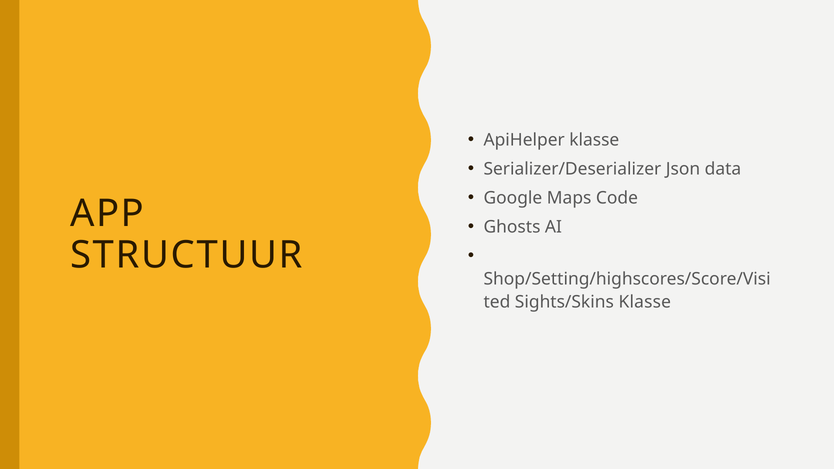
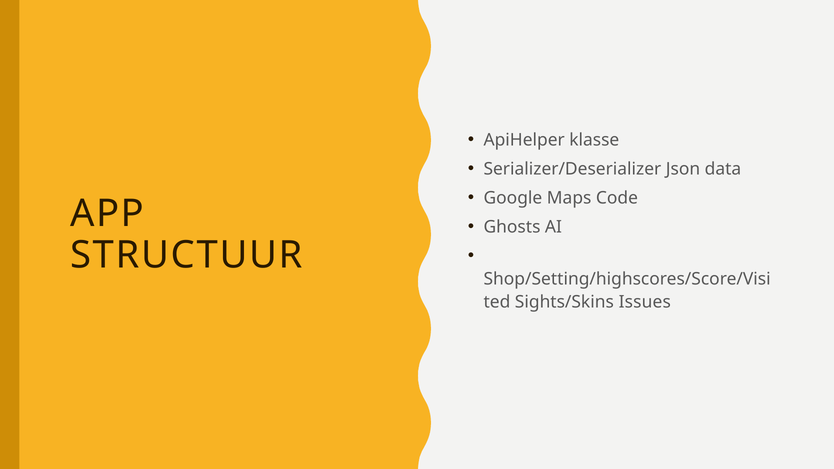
Sights/Skins Klasse: Klasse -> Issues
